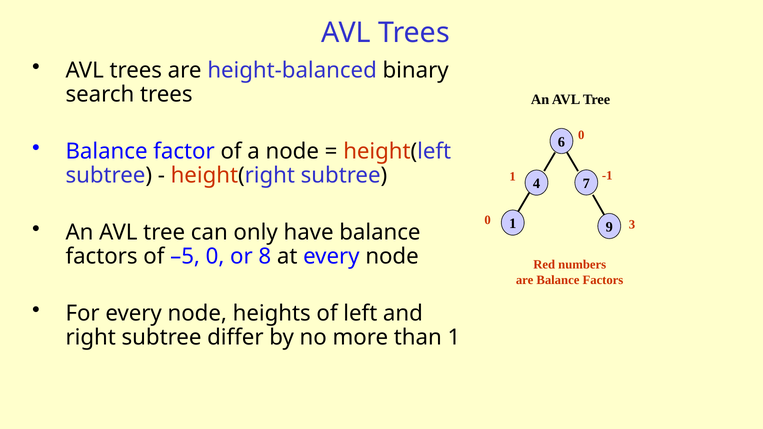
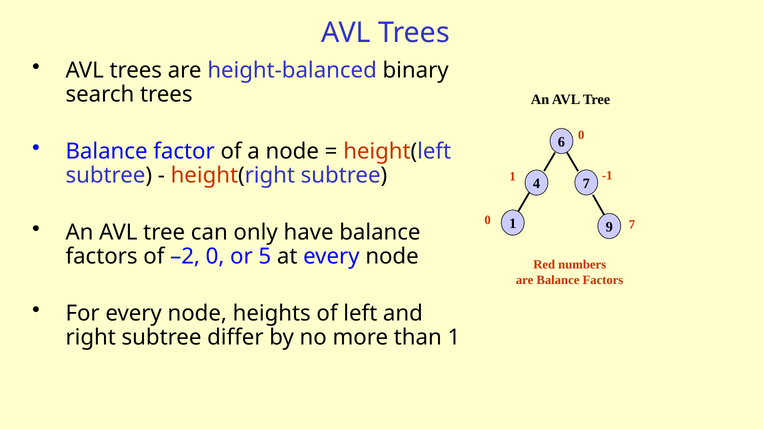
9 3: 3 -> 7
–5: –5 -> –2
8: 8 -> 5
